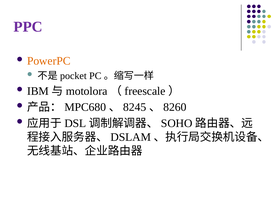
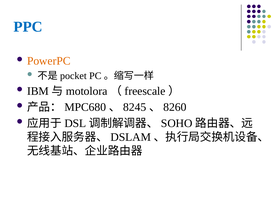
PPC colour: purple -> blue
